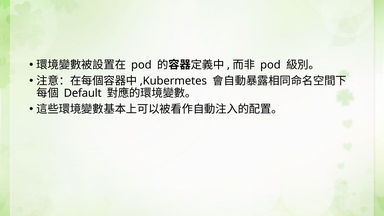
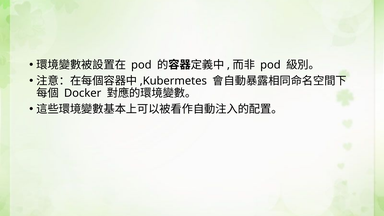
Default: Default -> Docker
